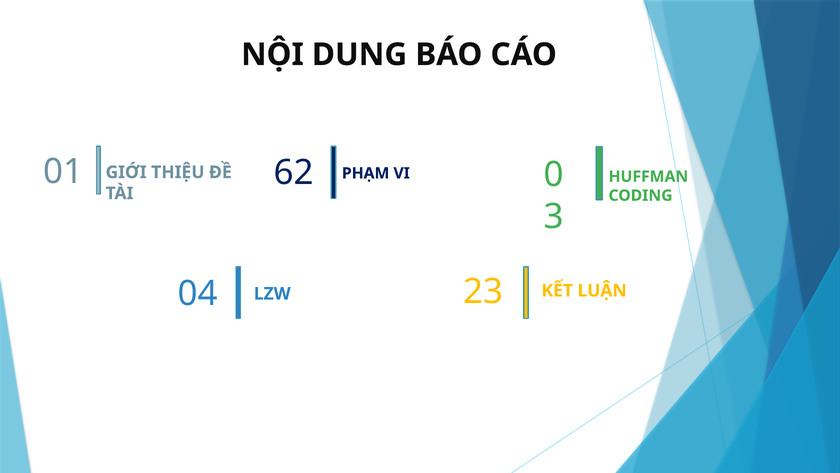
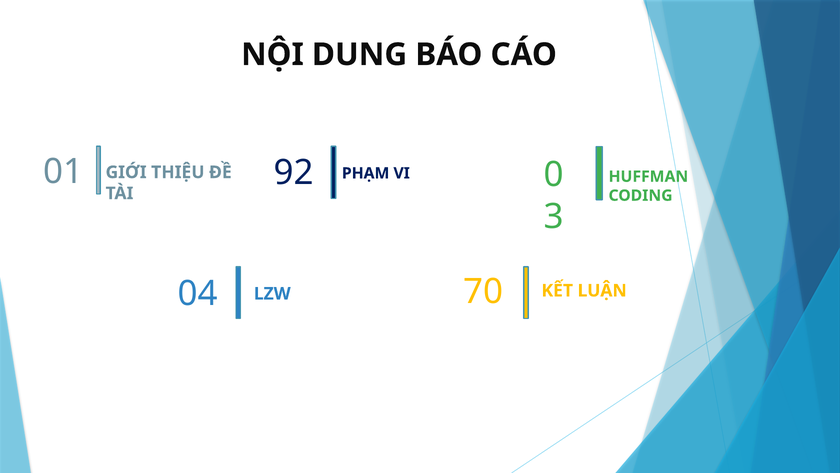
62: 62 -> 92
23: 23 -> 70
